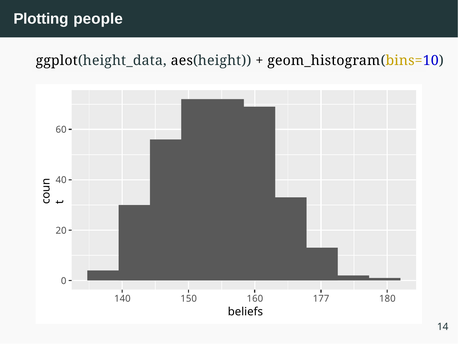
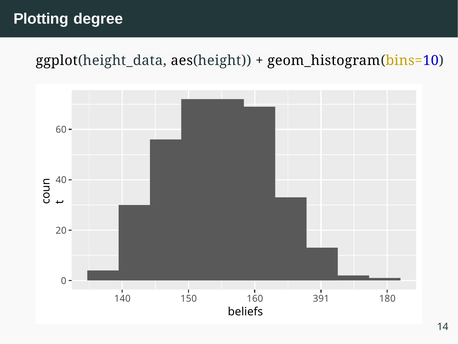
people: people -> degree
177: 177 -> 391
